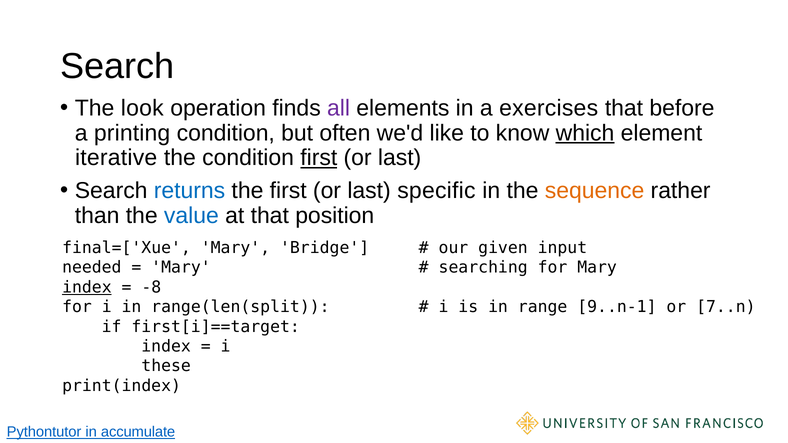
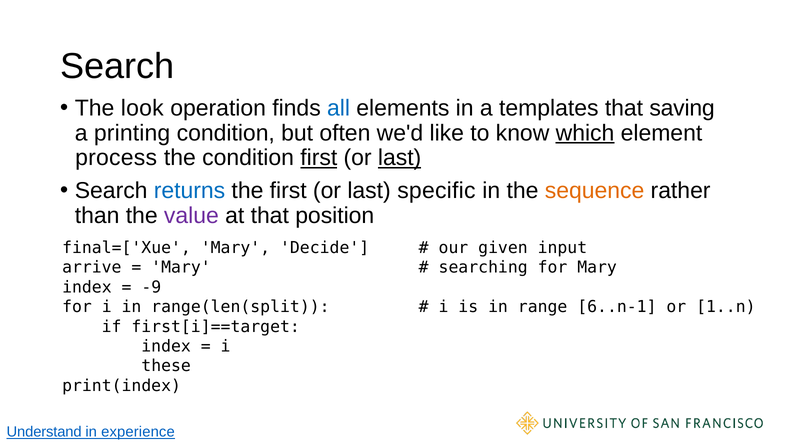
all colour: purple -> blue
exercises: exercises -> templates
before: before -> saving
iterative: iterative -> process
last at (400, 158) underline: none -> present
value colour: blue -> purple
Bridge: Bridge -> Decide
needed: needed -> arrive
index at (87, 287) underline: present -> none
-8: -8 -> -9
9..n-1: 9..n-1 -> 6..n-1
7..n: 7..n -> 1..n
Pythontutor: Pythontutor -> Understand
accumulate: accumulate -> experience
